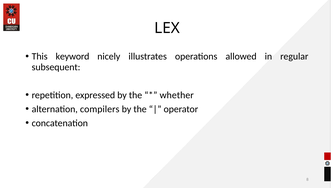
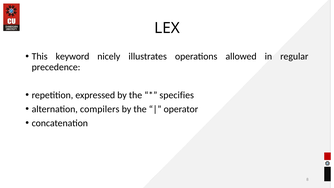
subsequent: subsequent -> precedence
whether: whether -> specifies
